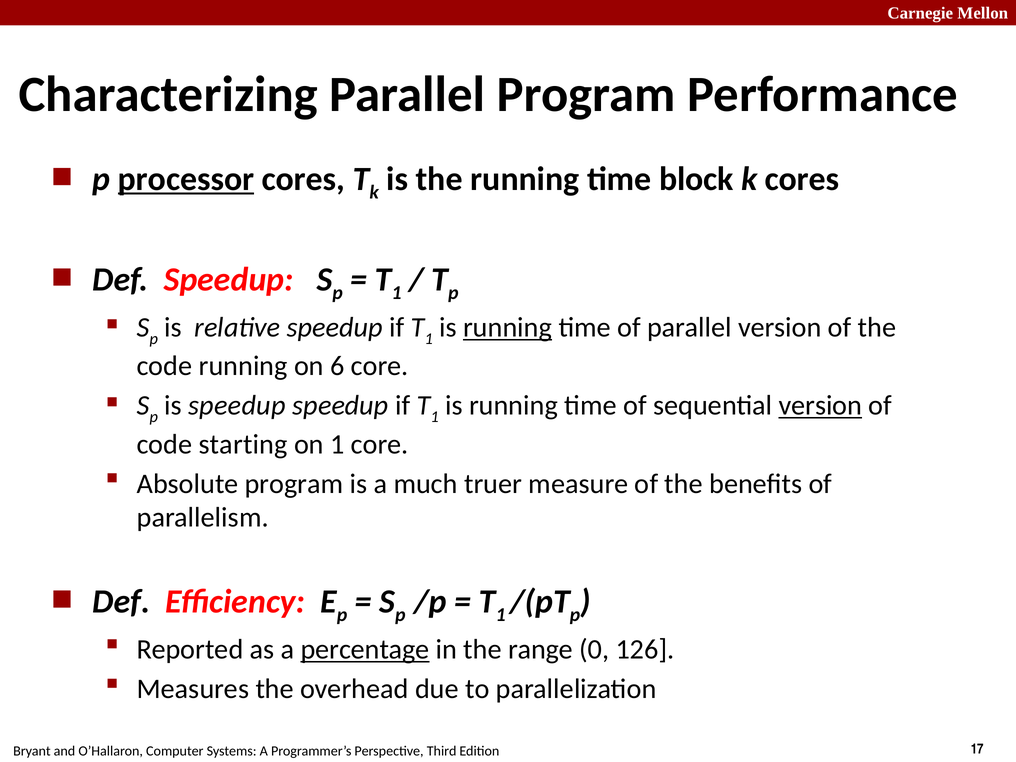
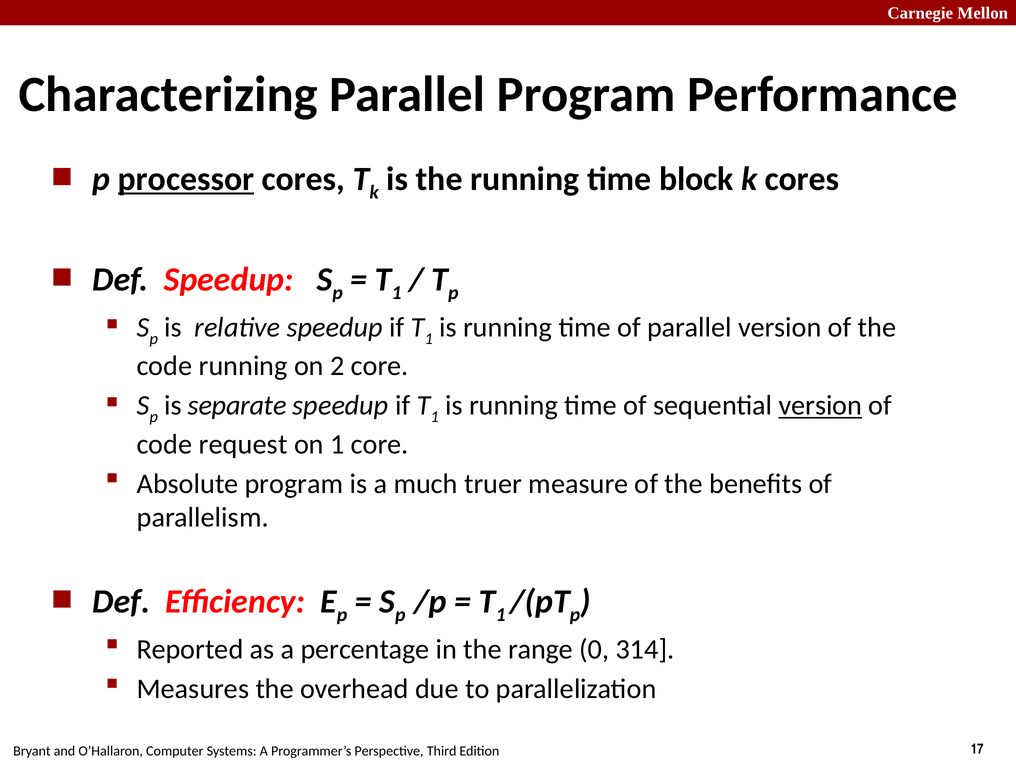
running at (508, 328) underline: present -> none
6: 6 -> 2
is speedup: speedup -> separate
starting: starting -> request
percentage underline: present -> none
126: 126 -> 314
